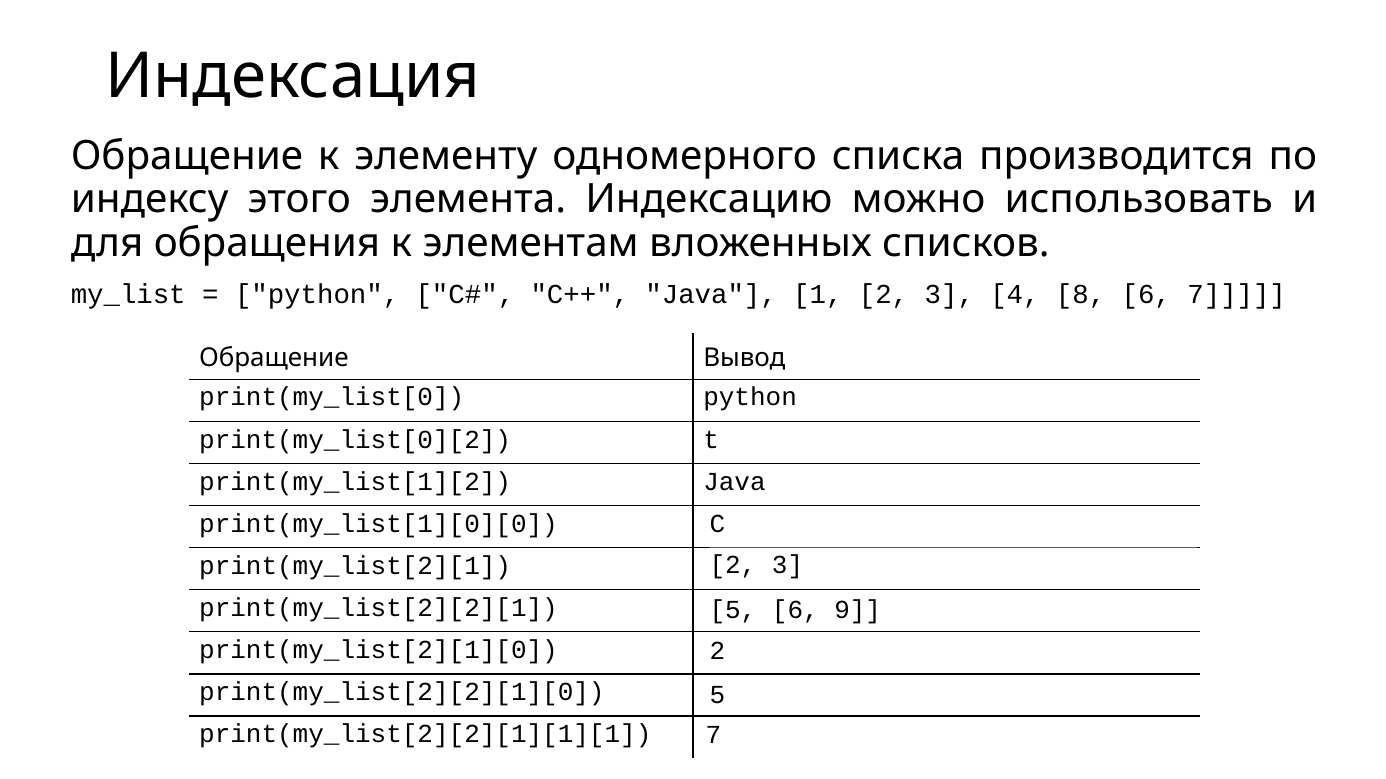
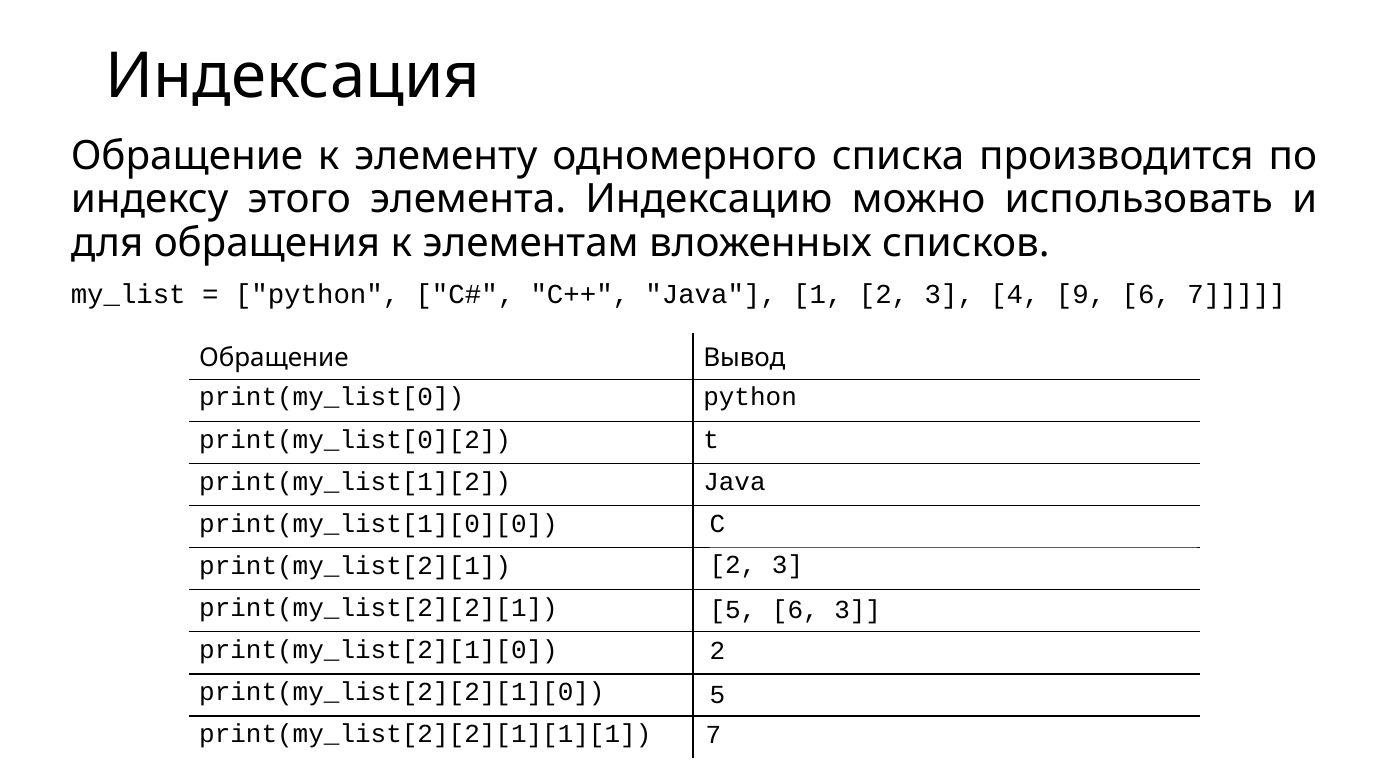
8: 8 -> 9
6 9: 9 -> 3
